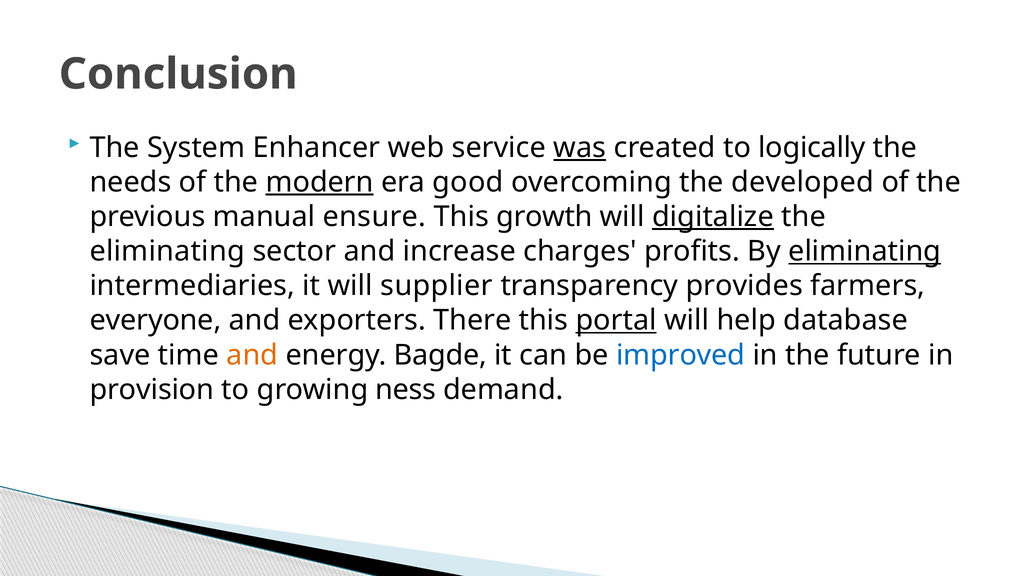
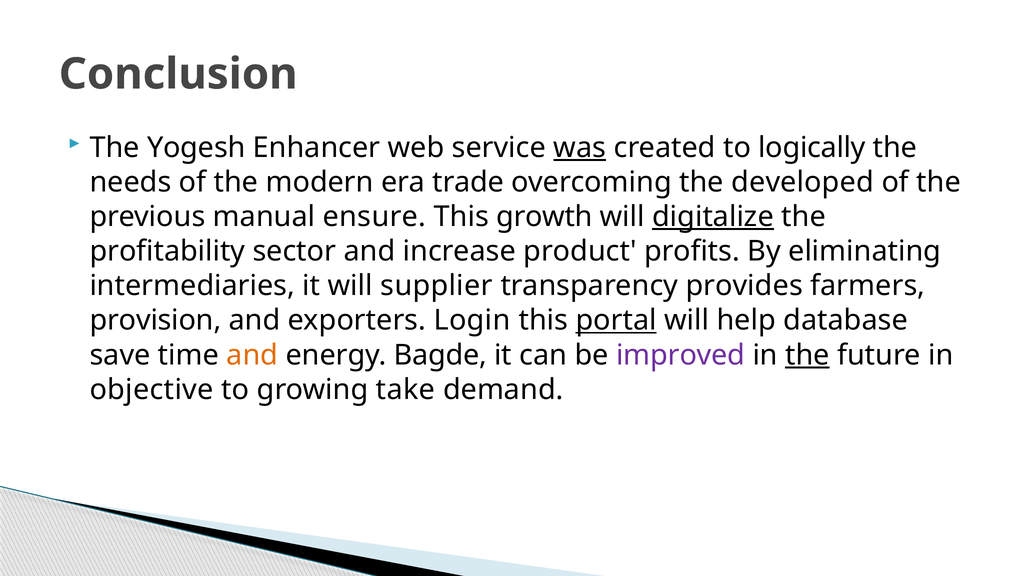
System: System -> Yogesh
modern underline: present -> none
good: good -> trade
eliminating at (167, 252): eliminating -> profitability
charges: charges -> product
eliminating at (865, 252) underline: present -> none
everyone: everyone -> provision
There: There -> Login
improved colour: blue -> purple
the at (807, 355) underline: none -> present
provision: provision -> objective
ness: ness -> take
